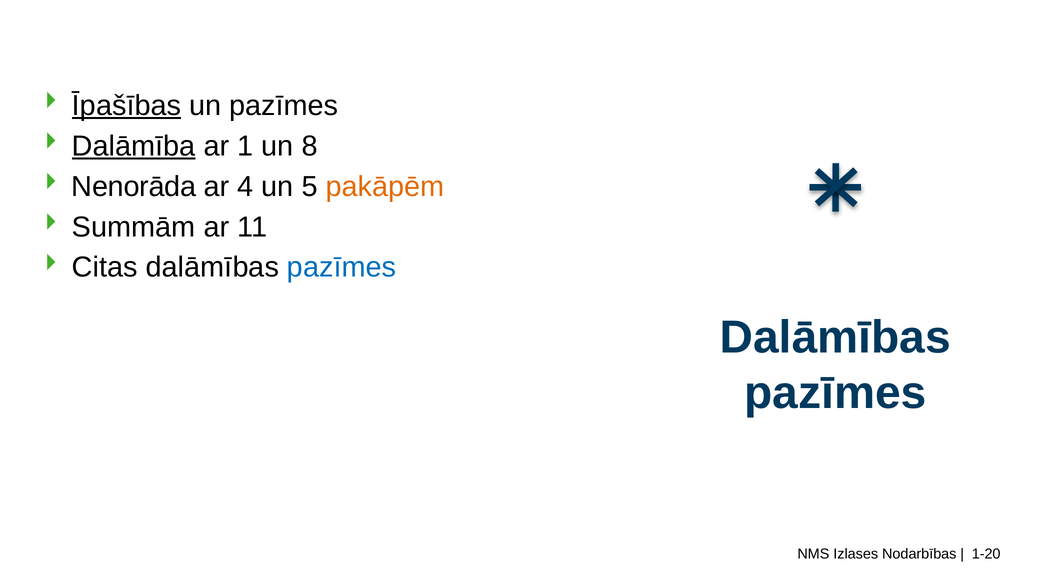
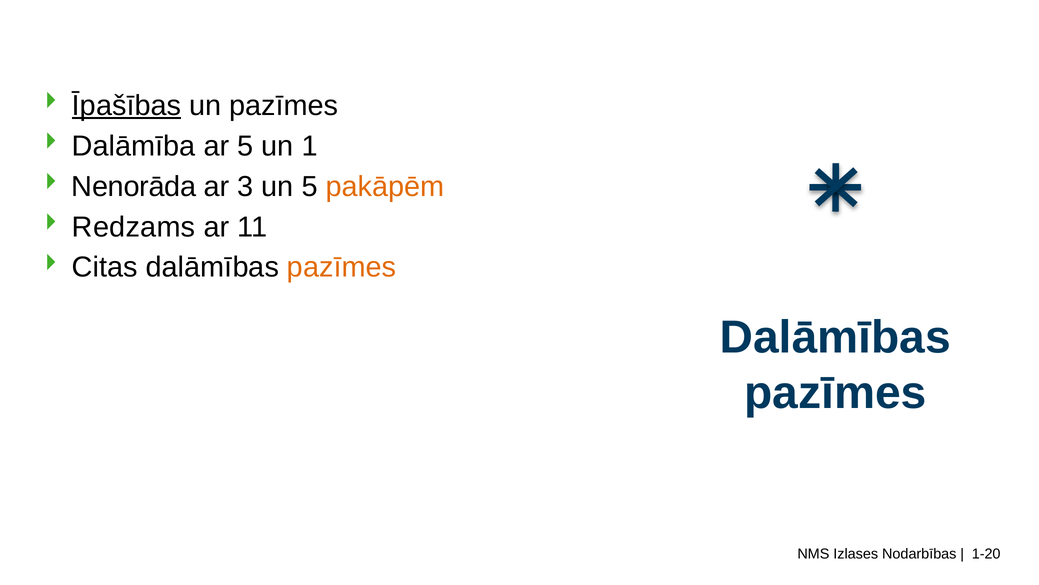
Dalāmība underline: present -> none
ar 1: 1 -> 5
8: 8 -> 1
4: 4 -> 3
Summām: Summām -> Redzams
pazīmes at (342, 267) colour: blue -> orange
